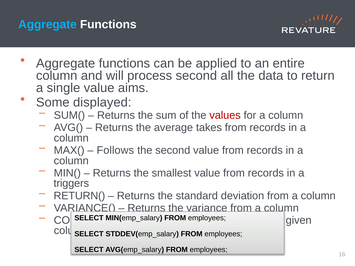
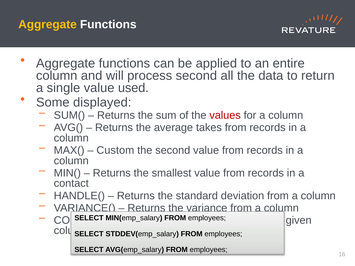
Aggregate at (48, 24) colour: light blue -> yellow
aims: aims -> used
Follows: Follows -> Custom
triggers: triggers -> contact
RETURN(: RETURN( -> HANDLE(
